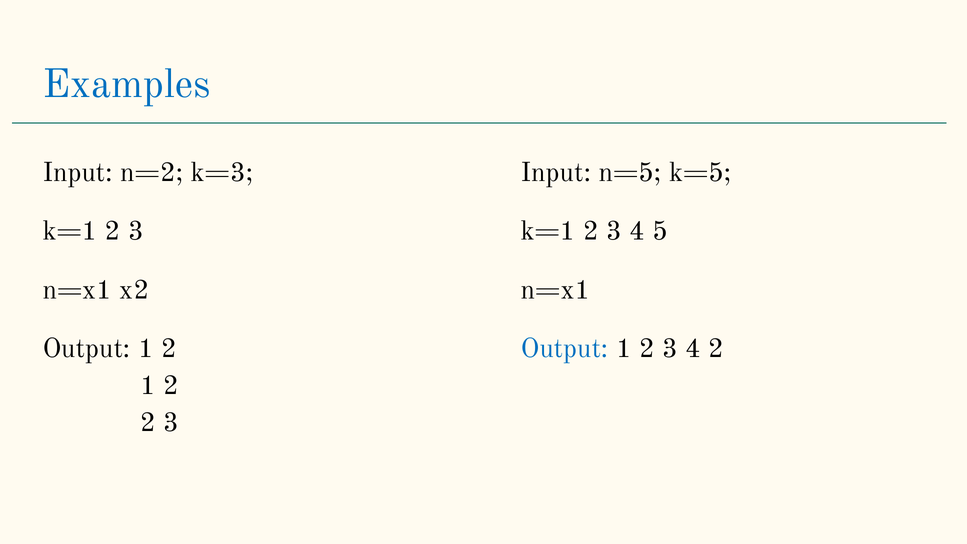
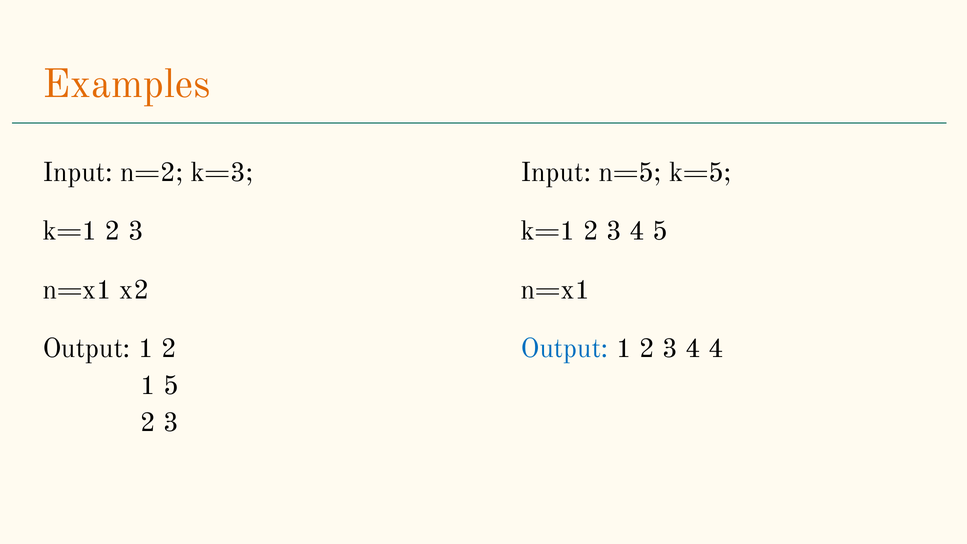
Examples colour: blue -> orange
4 2: 2 -> 4
2 at (171, 385): 2 -> 5
